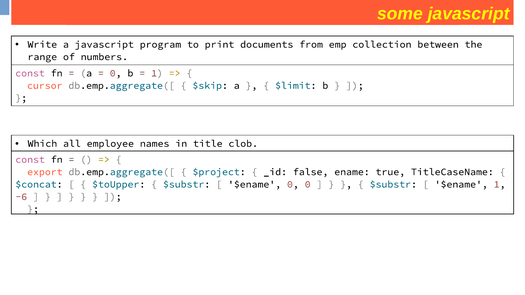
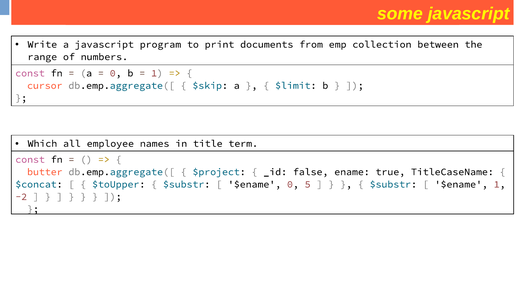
clob: clob -> term
export: export -> butter
0 0: 0 -> 5
-6: -6 -> -2
